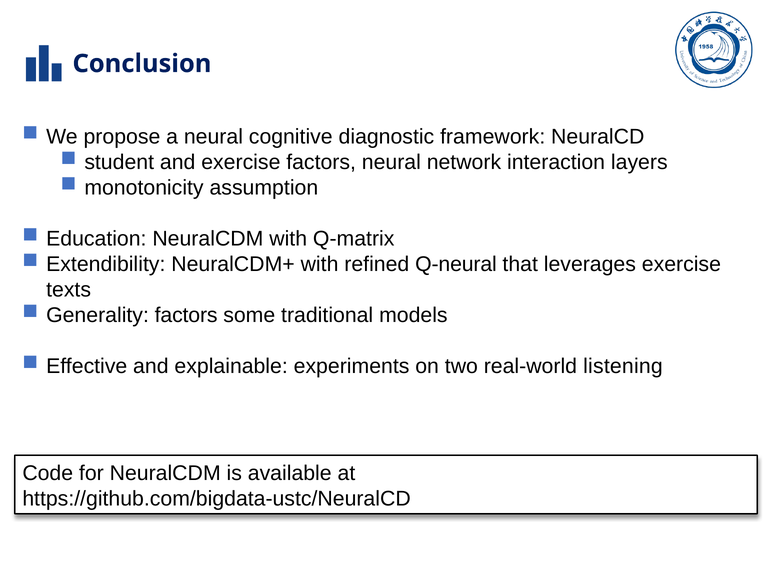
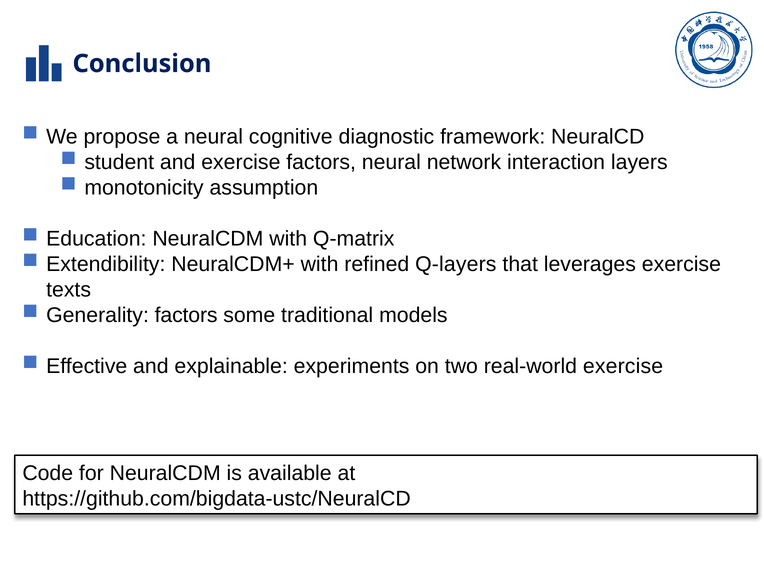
Q-neural: Q-neural -> Q-layers
real-world listening: listening -> exercise
